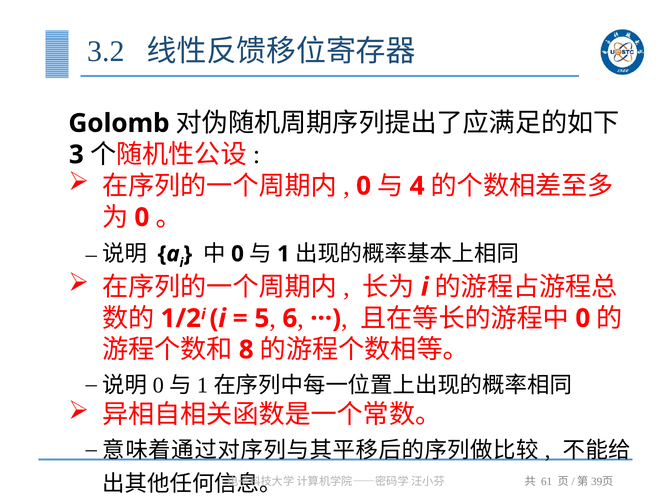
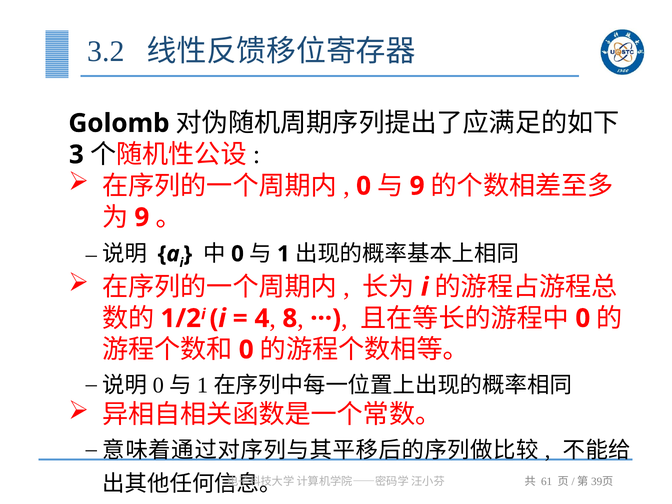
4 at (417, 186): 4 -> 9
0 at (142, 217): 0 -> 9
5: 5 -> 4
6: 6 -> 8
8 at (246, 350): 8 -> 0
